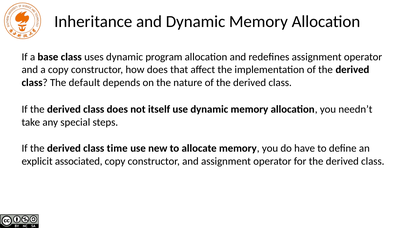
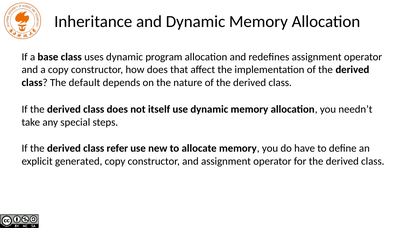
time: time -> refer
associated: associated -> generated
